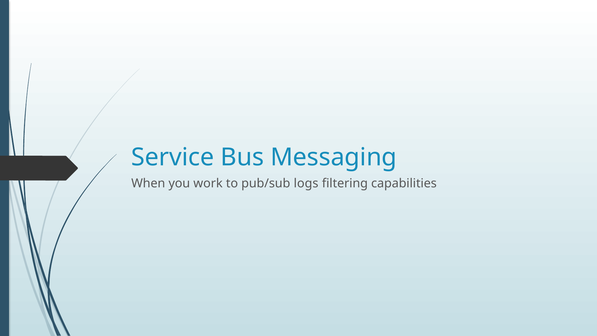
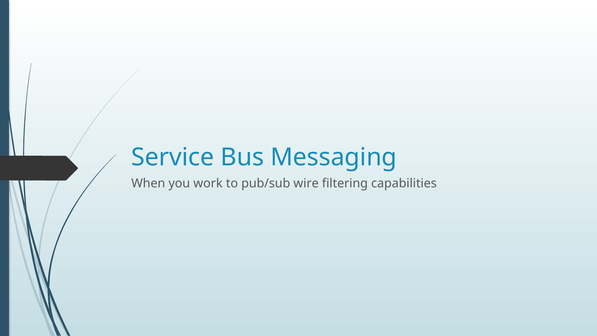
logs: logs -> wire
